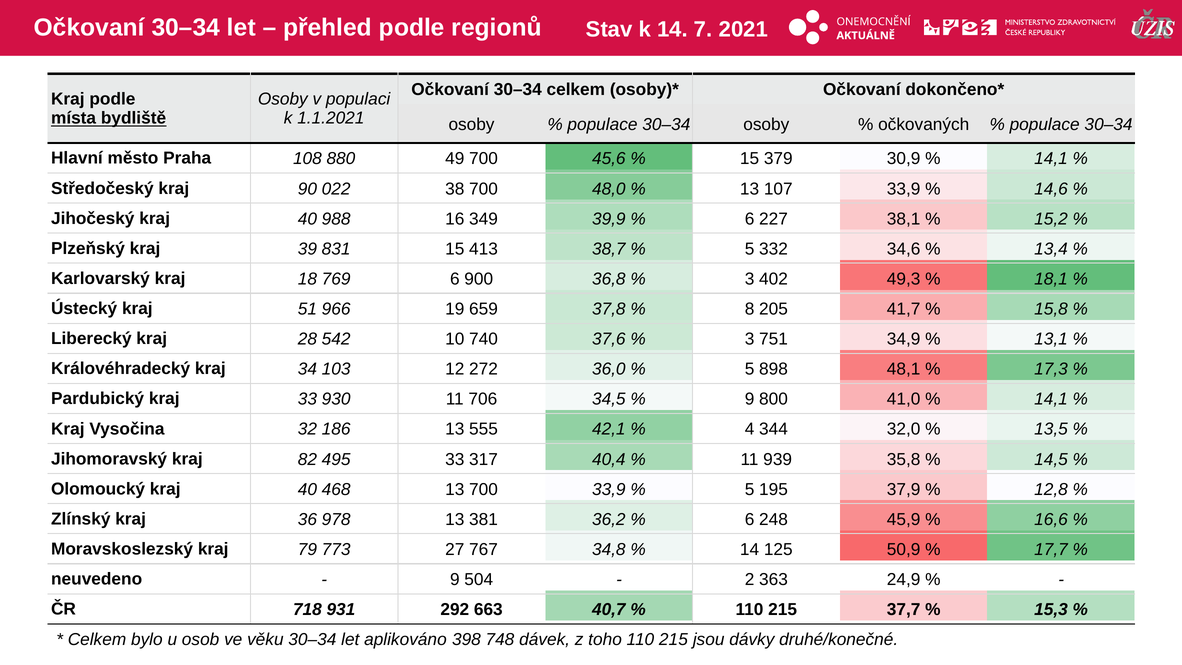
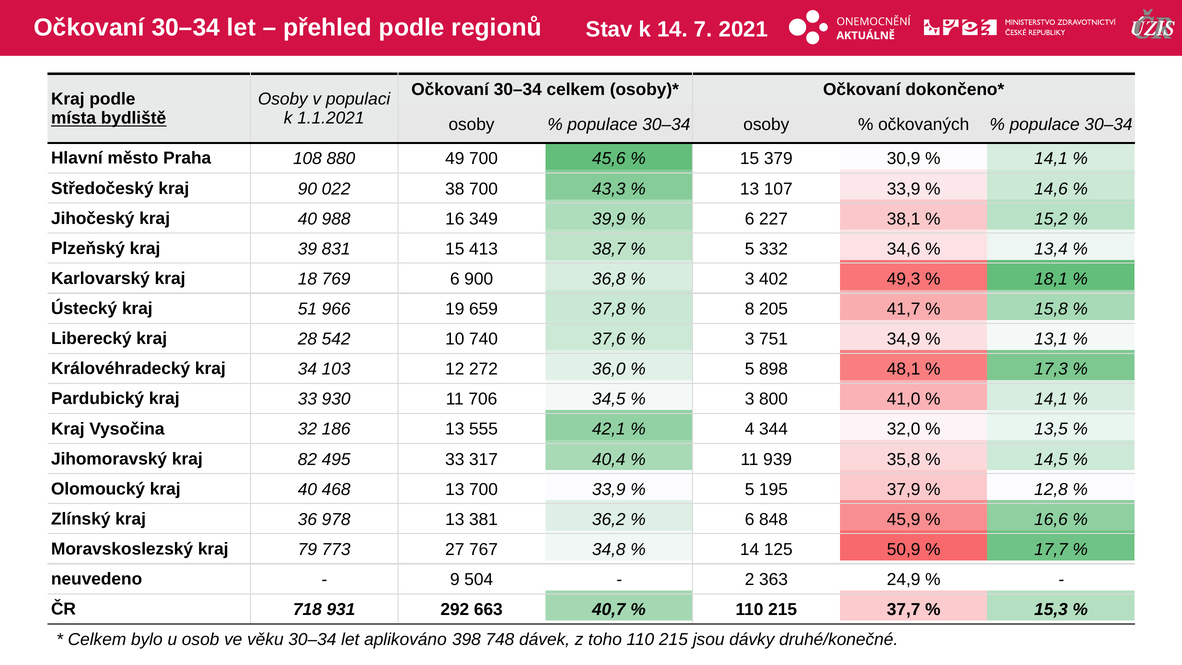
48,0: 48,0 -> 43,3
9 at (750, 399): 9 -> 3
248: 248 -> 848
